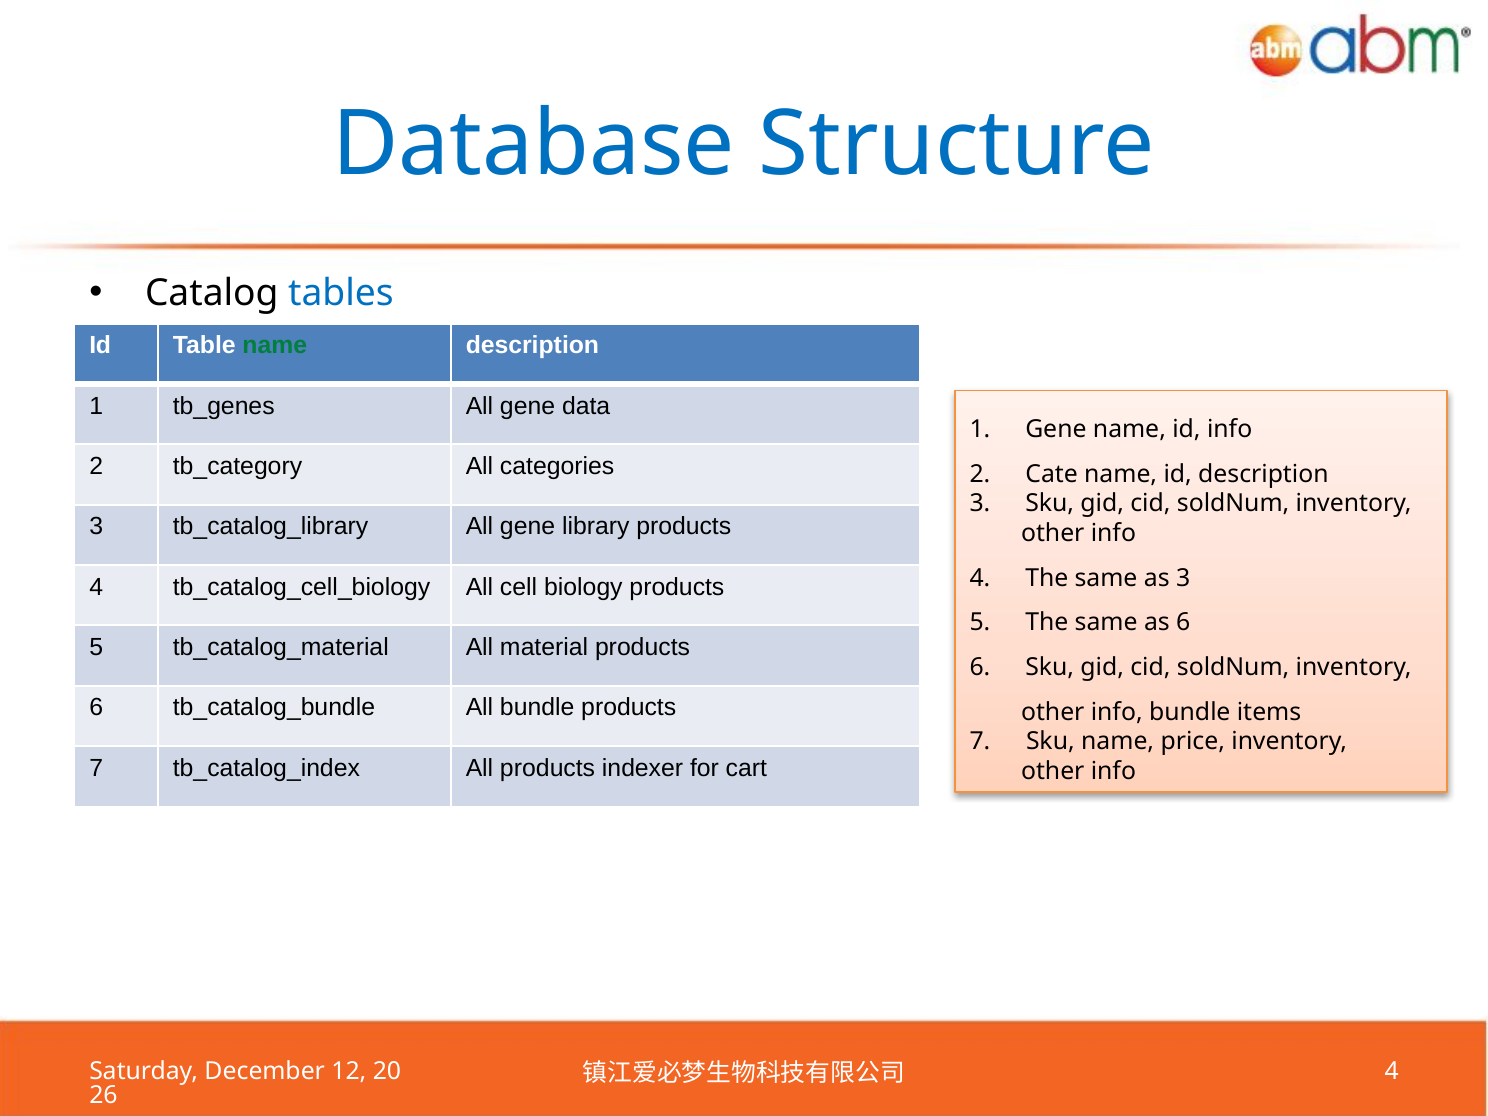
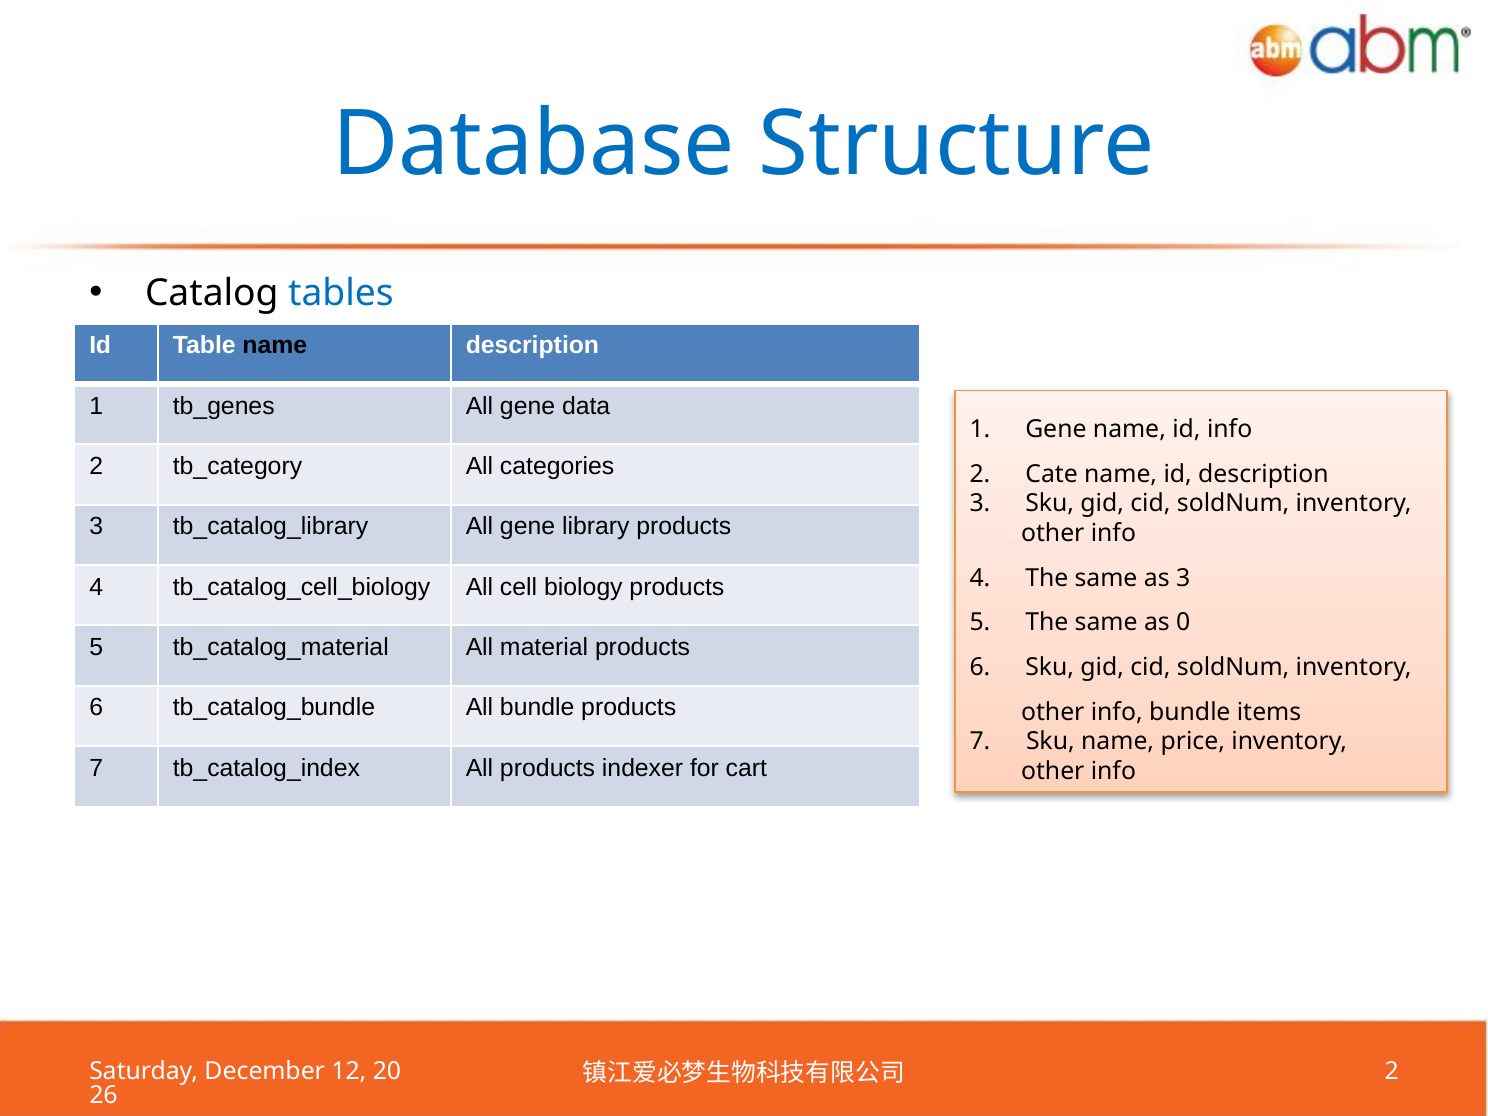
name at (275, 345) colour: green -> black
as 6: 6 -> 0
4 at (1392, 1071): 4 -> 2
